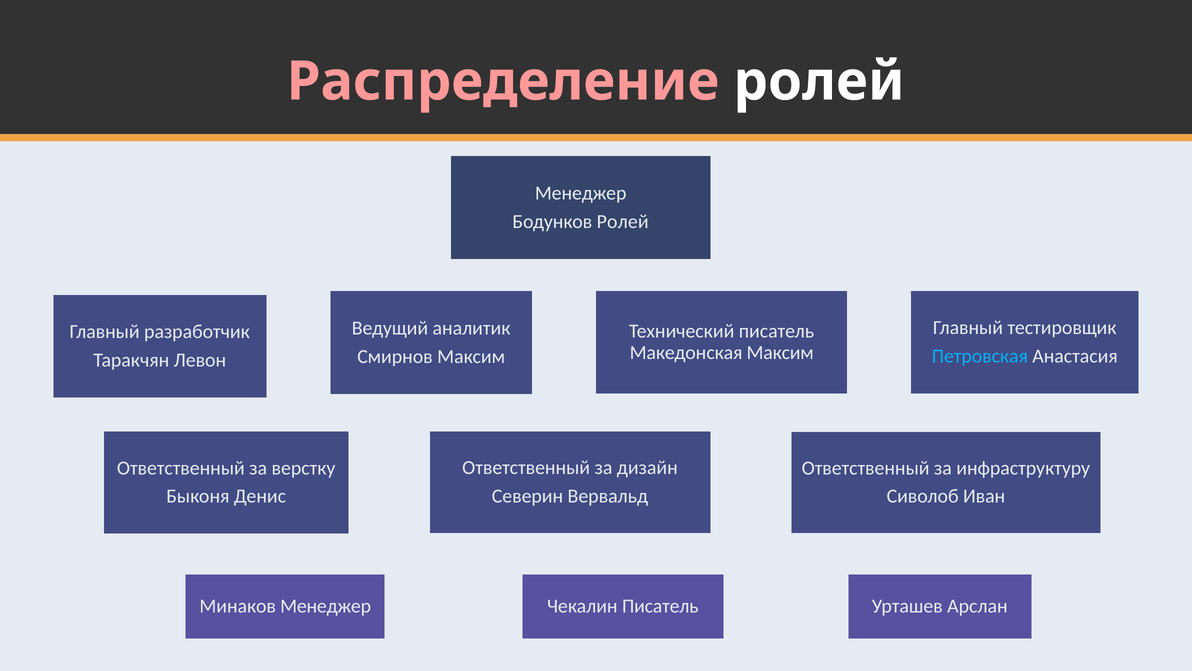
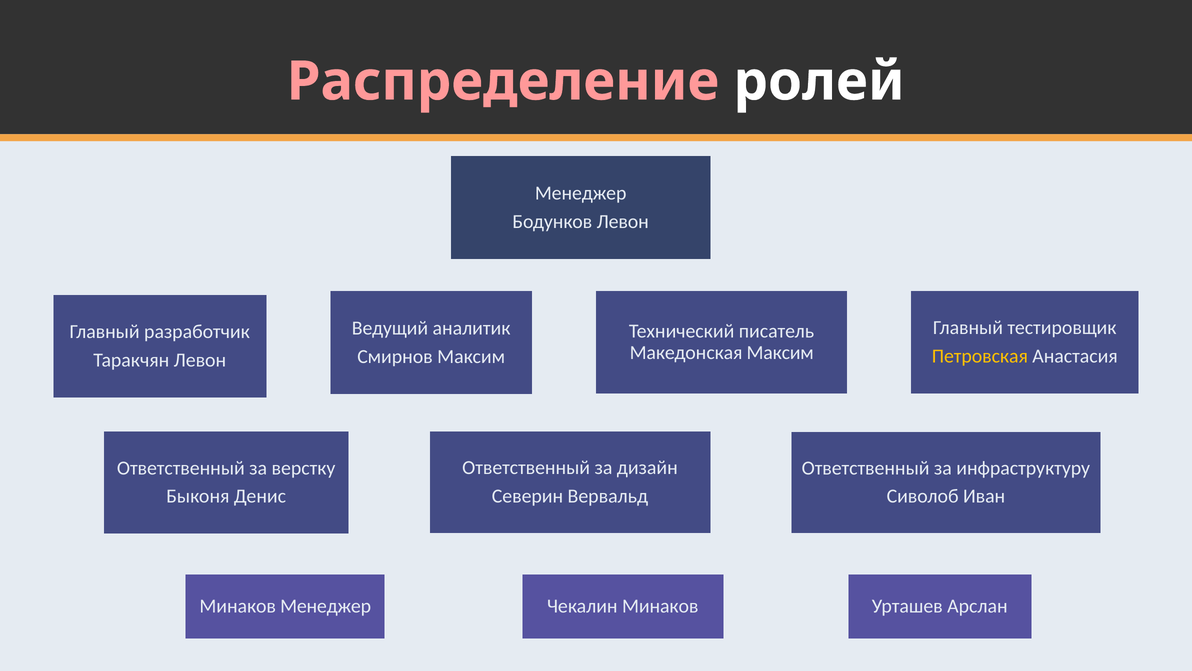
Бодунков Ролей: Ролей -> Левон
Петровская colour: light blue -> yellow
Чекалин Писатель: Писатель -> Минаков
